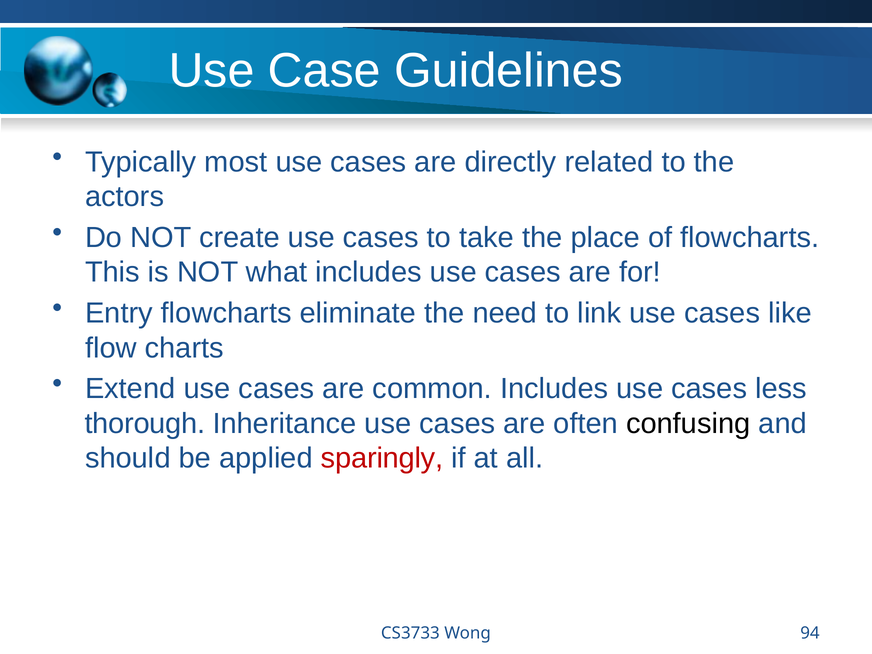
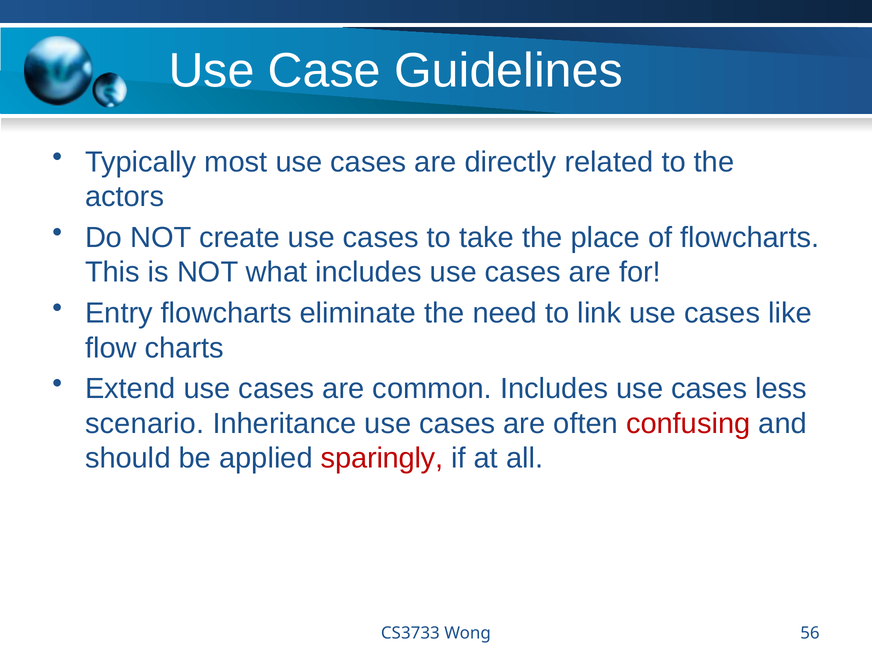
thorough: thorough -> scenario
confusing colour: black -> red
94: 94 -> 56
